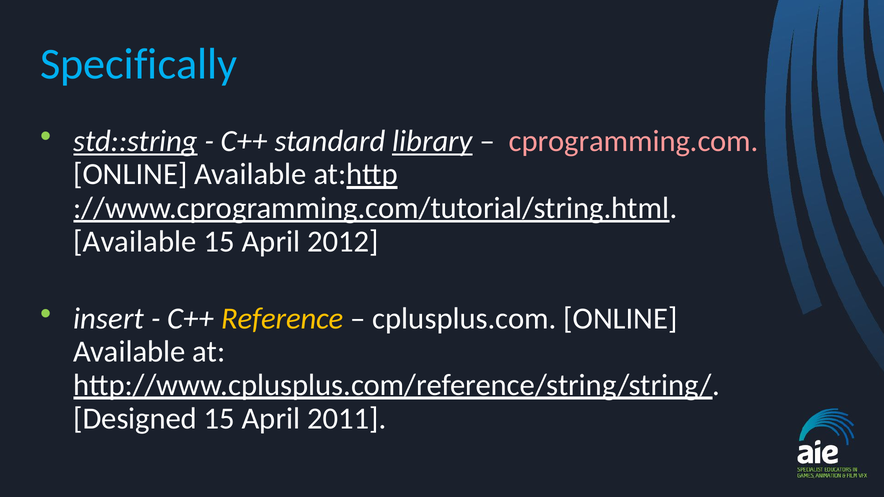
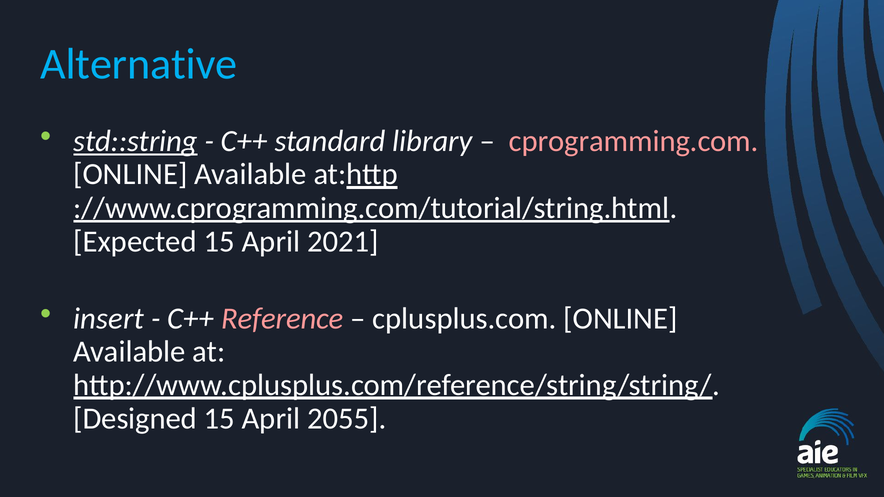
Specifically: Specifically -> Alternative
library underline: present -> none
Available at (135, 242): Available -> Expected
2012: 2012 -> 2021
Reference colour: yellow -> pink
2011: 2011 -> 2055
